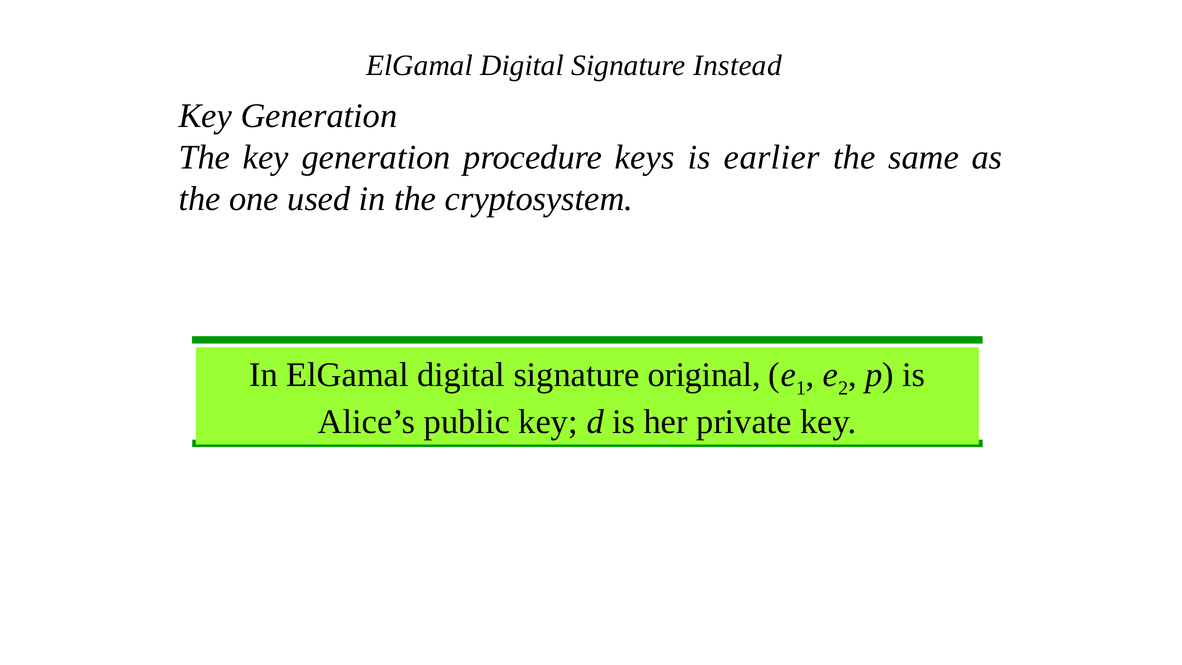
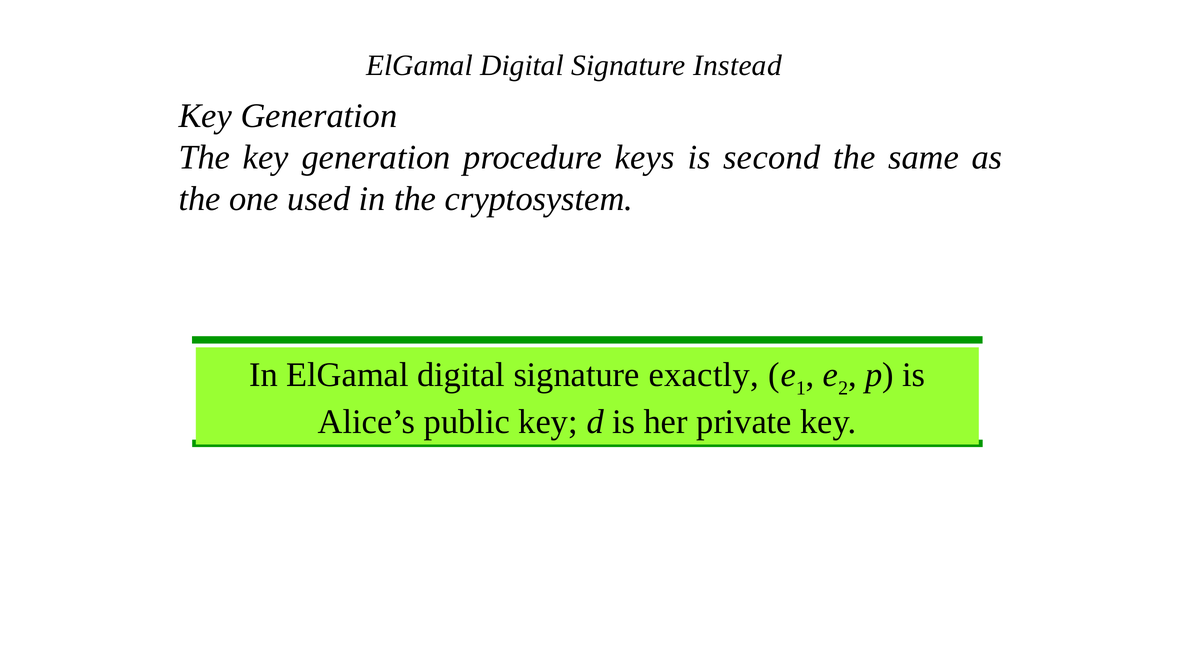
earlier: earlier -> second
original: original -> exactly
